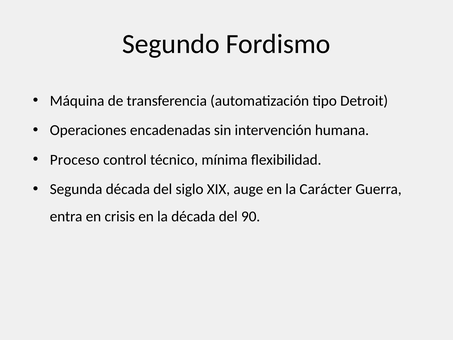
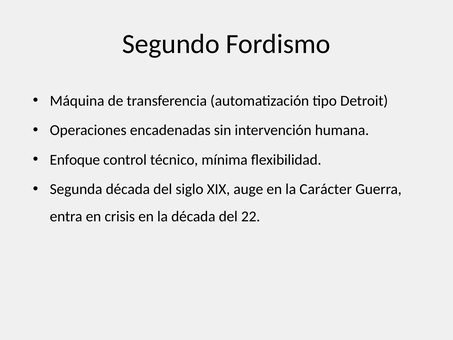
Proceso: Proceso -> Enfoque
90: 90 -> 22
